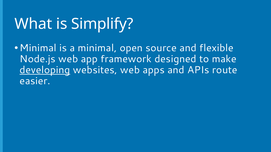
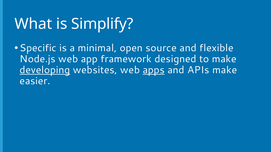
Minimal at (38, 48): Minimal -> Specific
apps underline: none -> present
APIs route: route -> make
